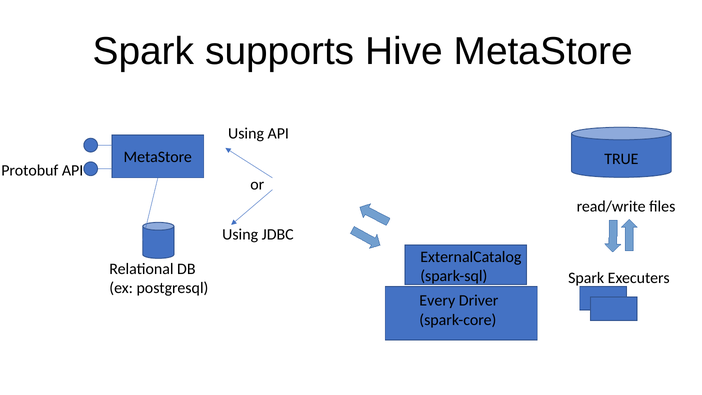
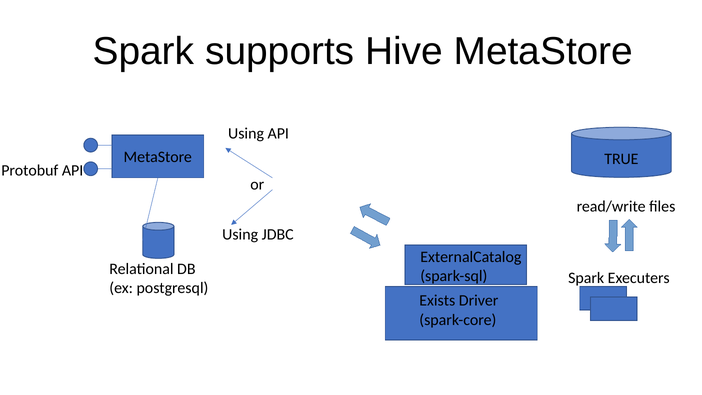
Every: Every -> Exists
